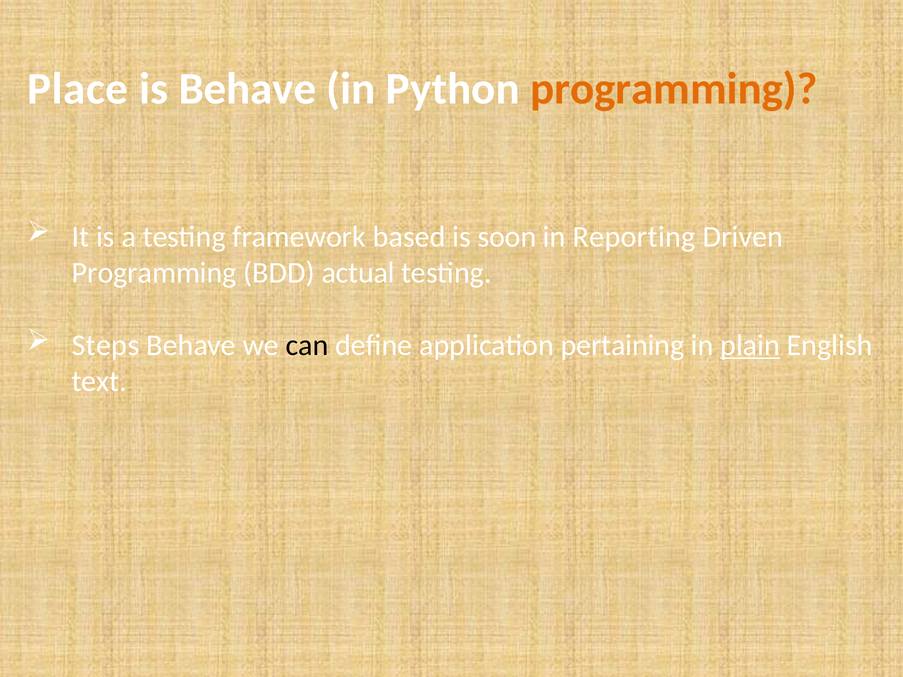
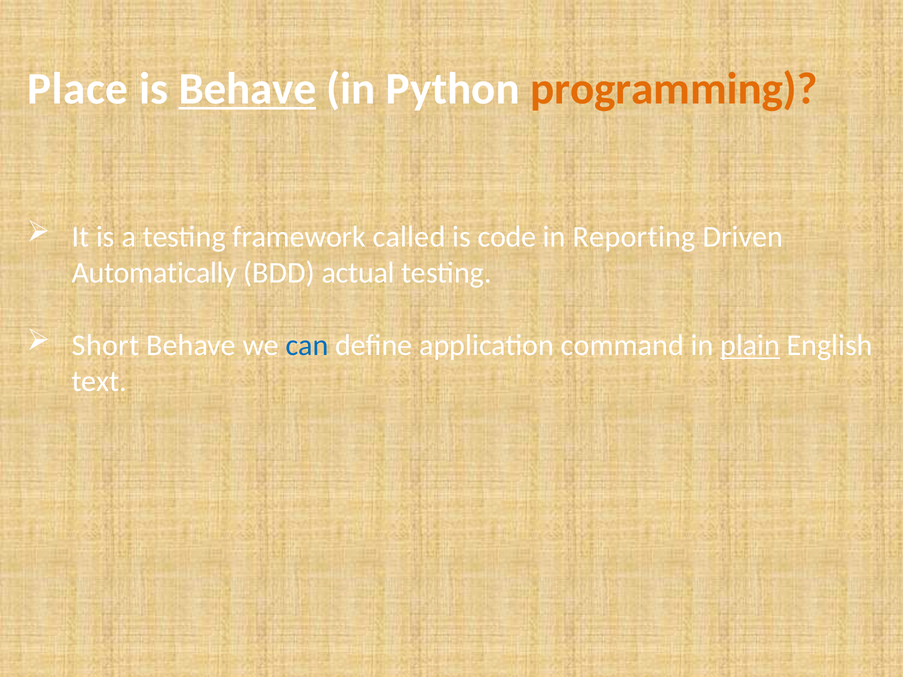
Behave at (247, 89) underline: none -> present
based: based -> called
soon: soon -> code
Programming at (154, 273): Programming -> Automatically
Steps: Steps -> Short
can colour: black -> blue
pertaining: pertaining -> command
